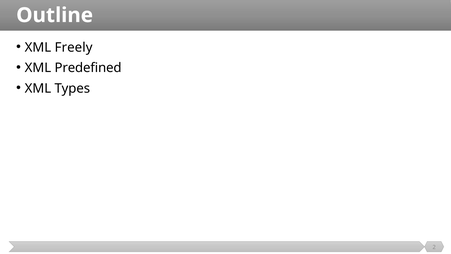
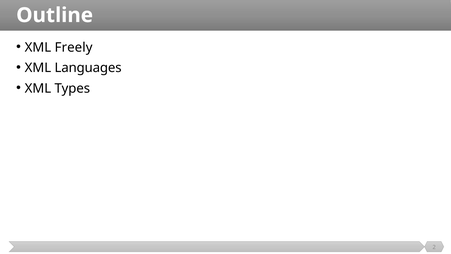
Predefined: Predefined -> Languages
